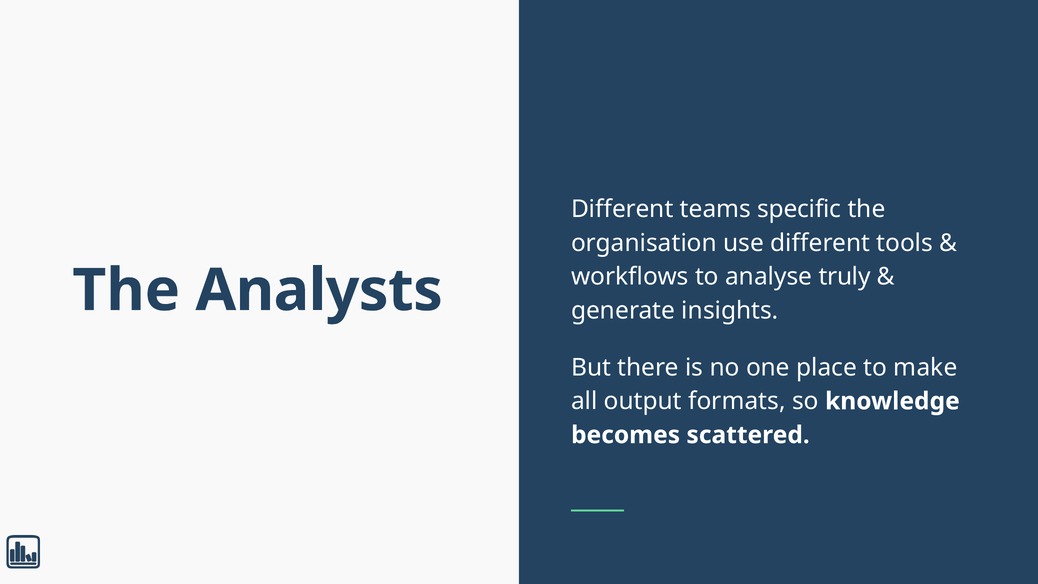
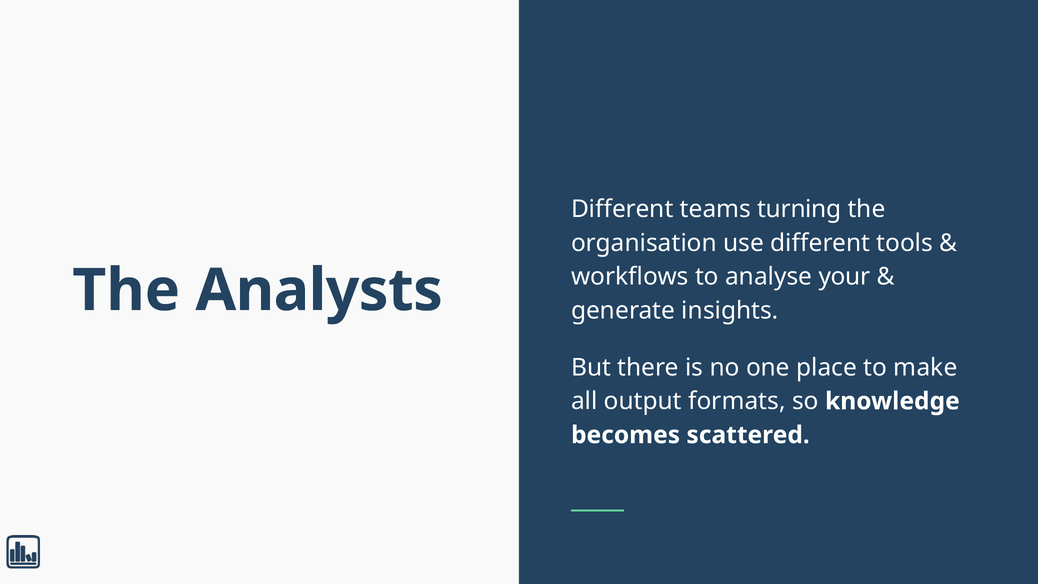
specific: specific -> turning
truly: truly -> your
